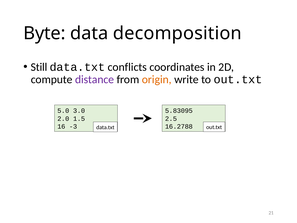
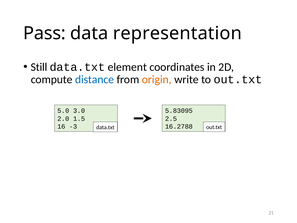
Byte: Byte -> Pass
decomposition: decomposition -> representation
conflicts: conflicts -> element
distance colour: purple -> blue
